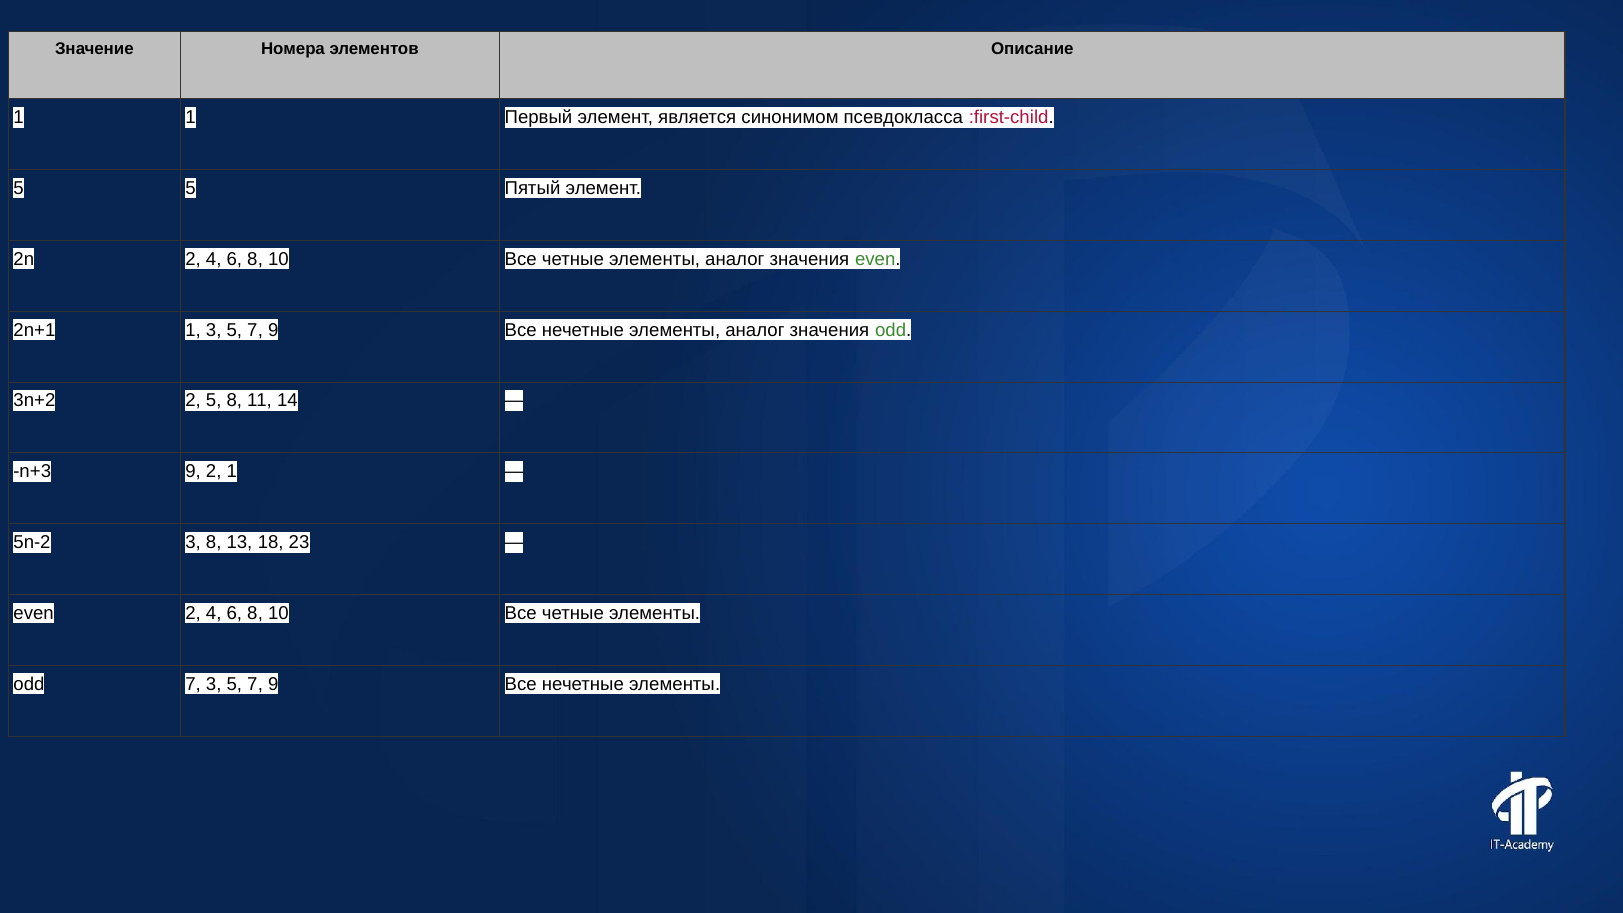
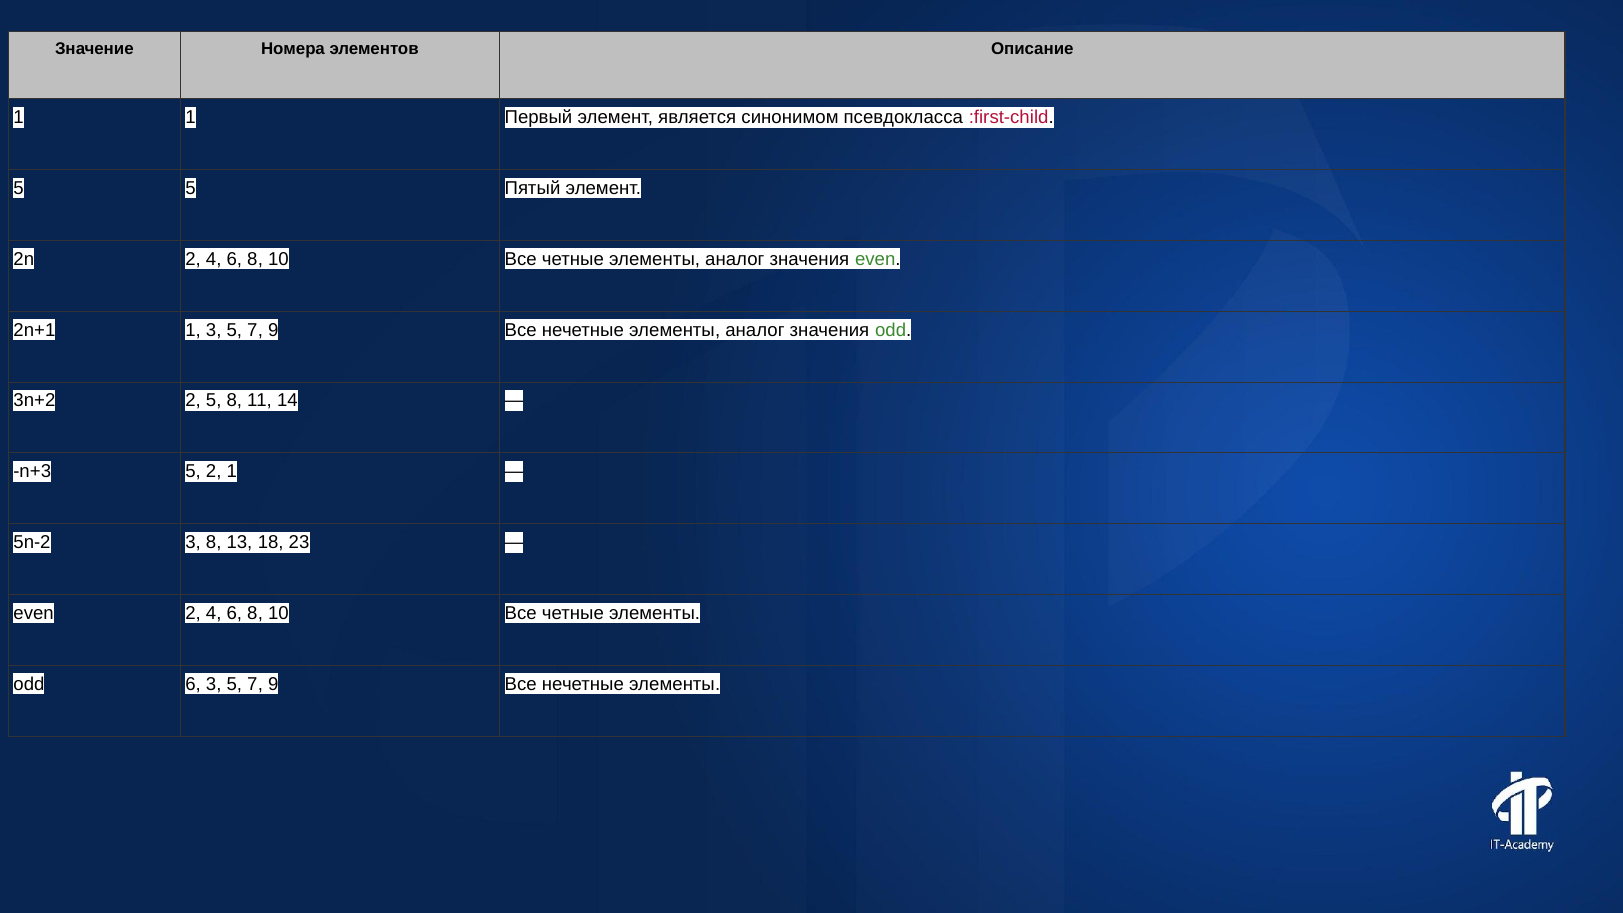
n+3 9: 9 -> 5
odd 7: 7 -> 6
